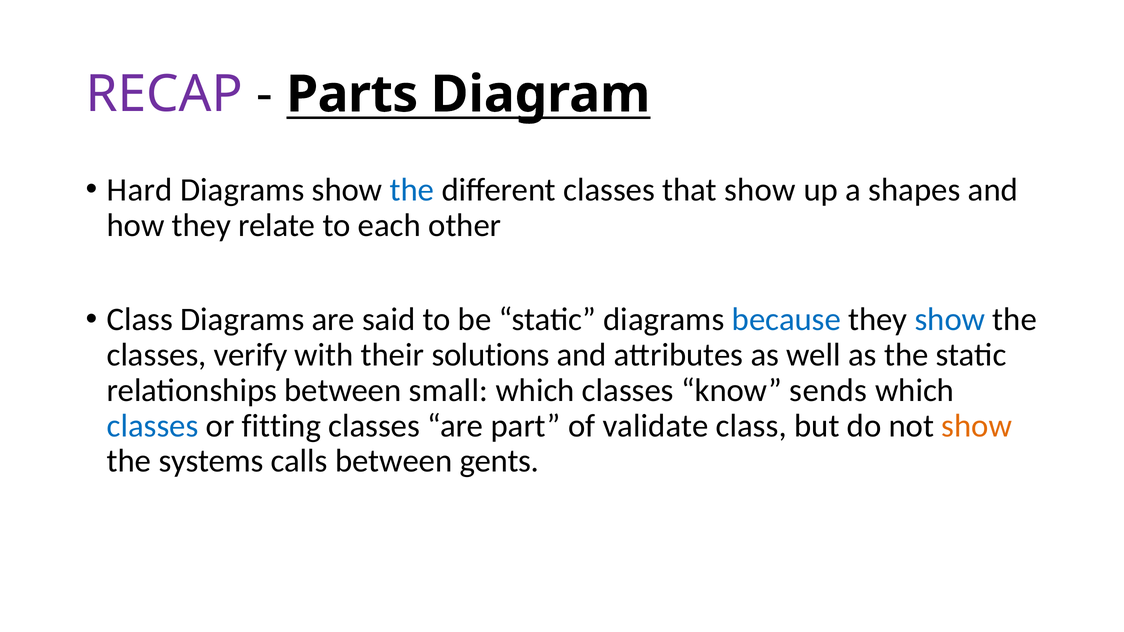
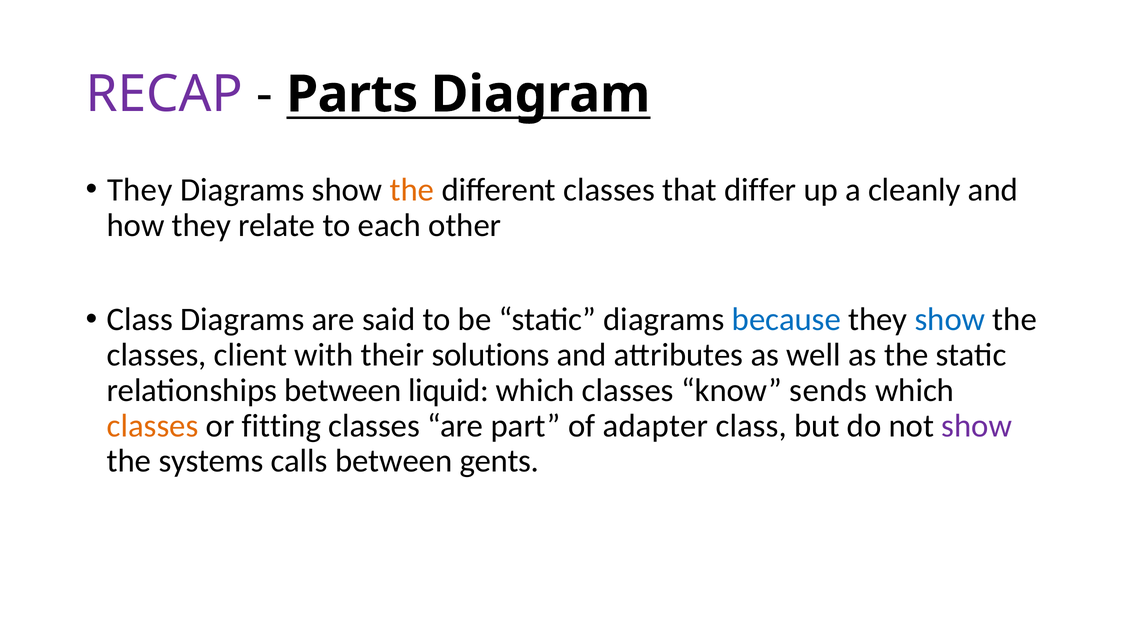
Hard at (140, 190): Hard -> They
the at (412, 190) colour: blue -> orange
that show: show -> differ
shapes: shapes -> cleanly
verify: verify -> client
small: small -> liquid
classes at (153, 426) colour: blue -> orange
validate: validate -> adapter
show at (977, 426) colour: orange -> purple
